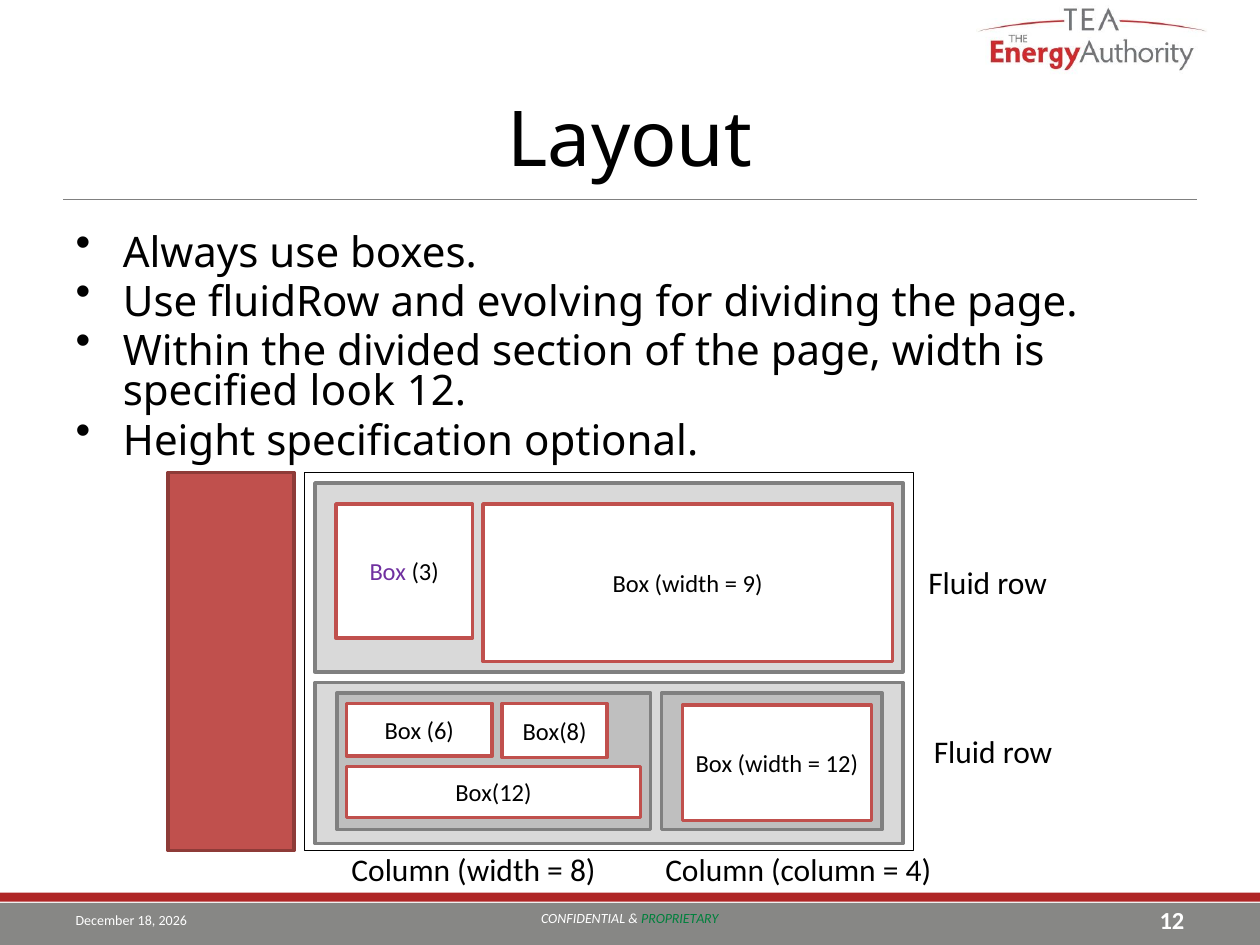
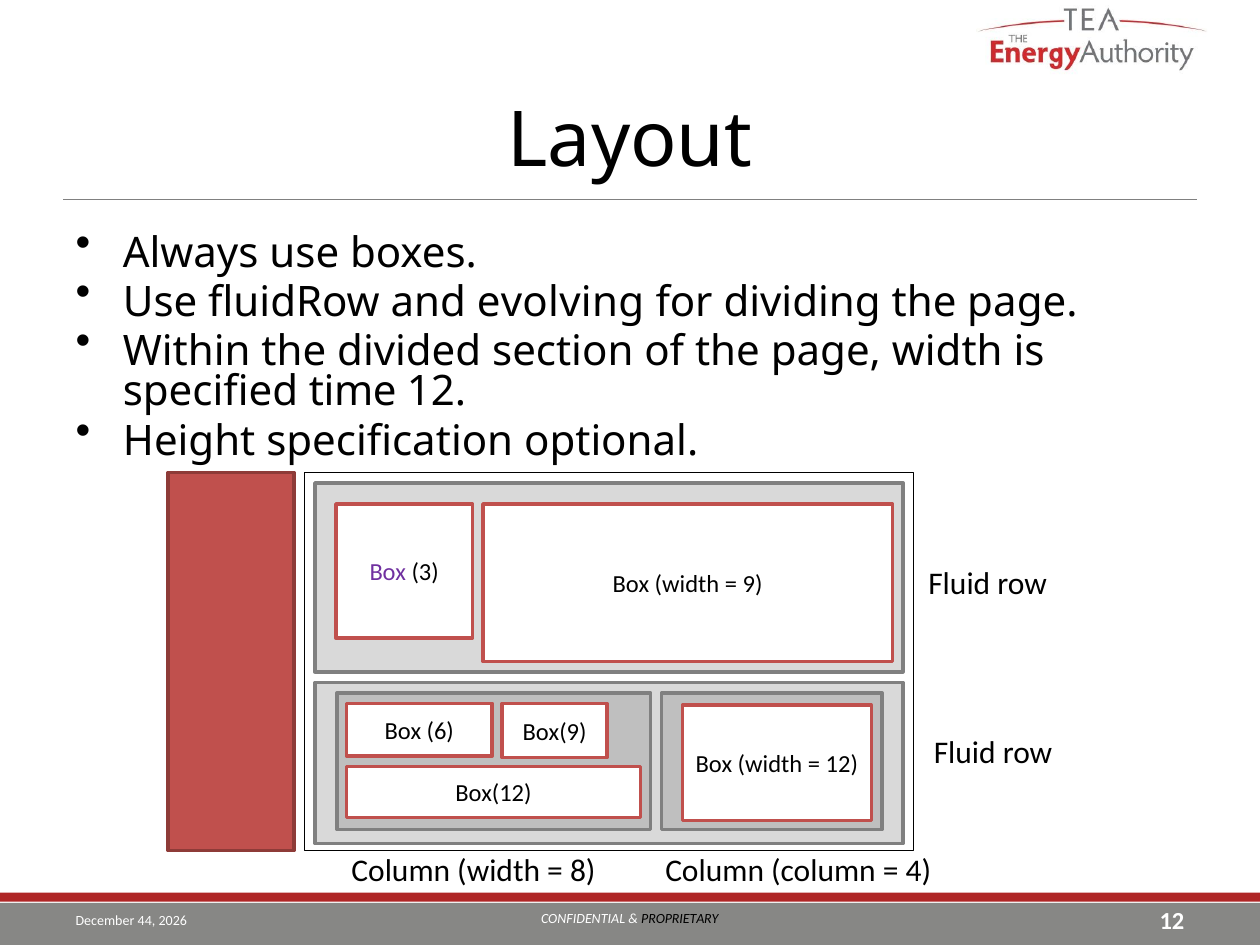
look: look -> time
Box(8: Box(8 -> Box(9
PROPRIETARY colour: green -> black
18: 18 -> 44
